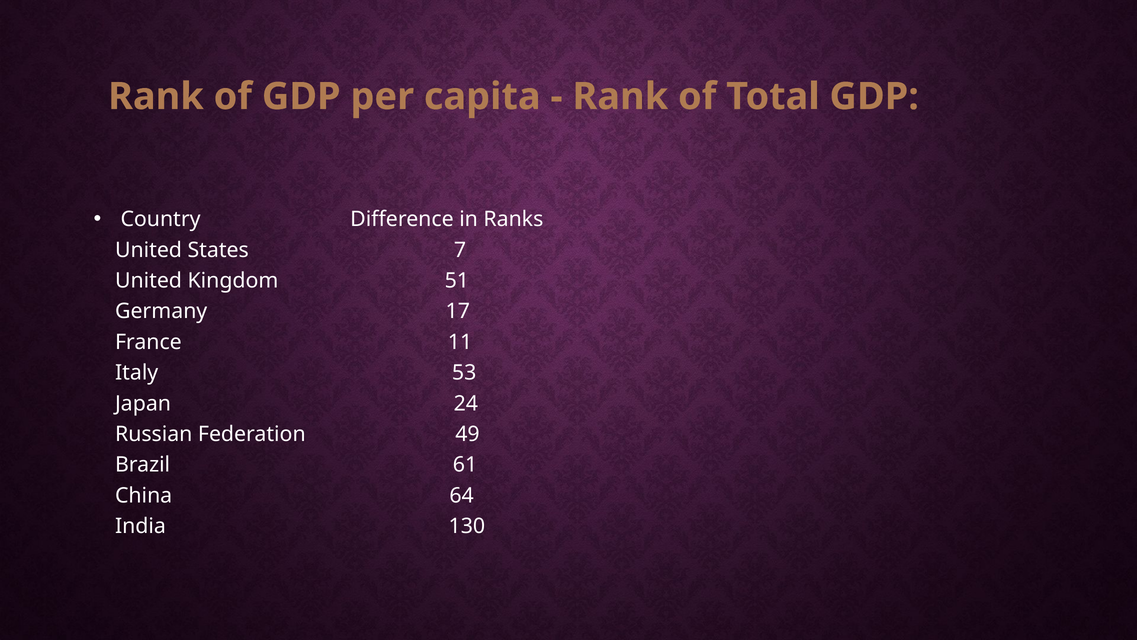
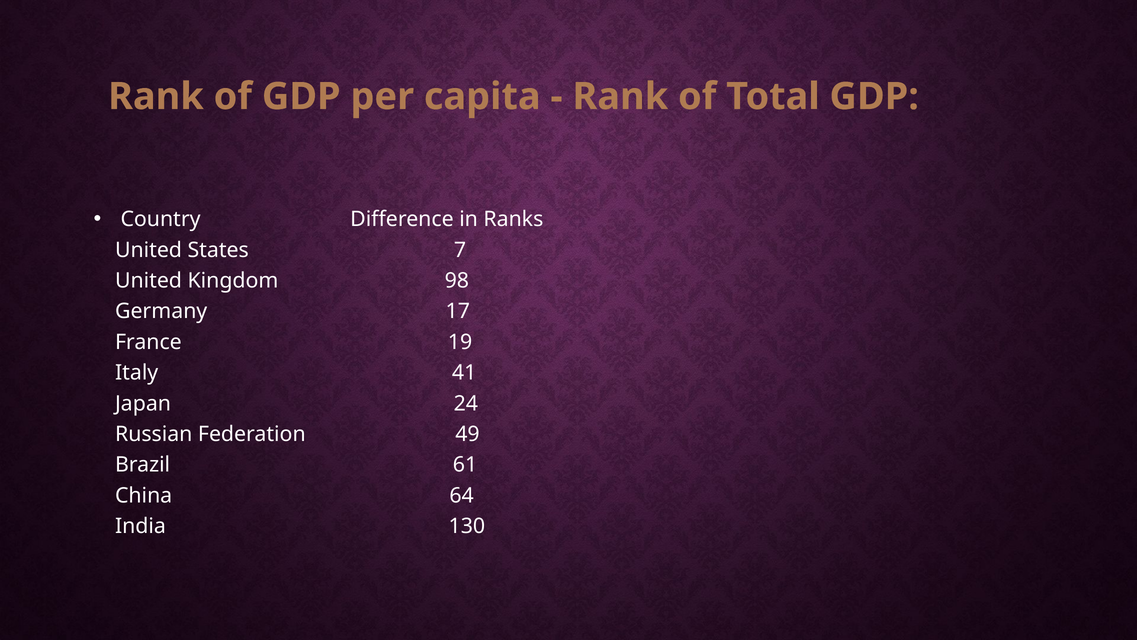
51: 51 -> 98
11: 11 -> 19
53: 53 -> 41
